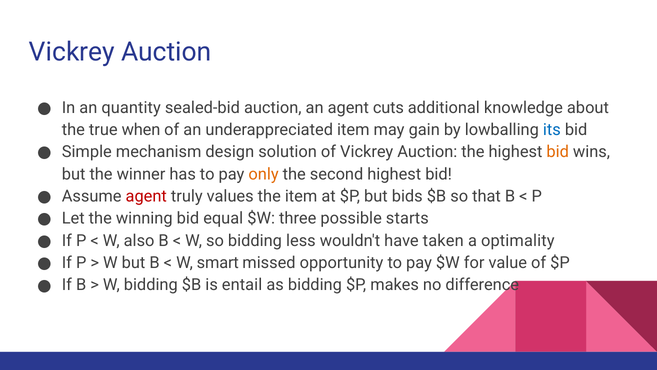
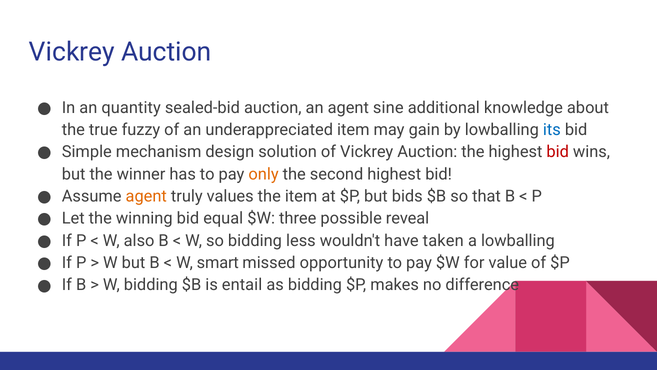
cuts: cuts -> sine
when: when -> fuzzy
bid at (558, 152) colour: orange -> red
agent at (146, 196) colour: red -> orange
starts: starts -> reveal
a optimality: optimality -> lowballing
